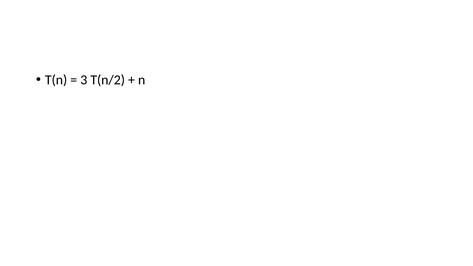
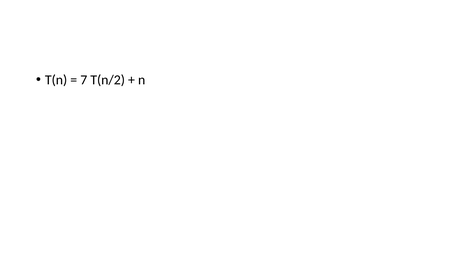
3: 3 -> 7
